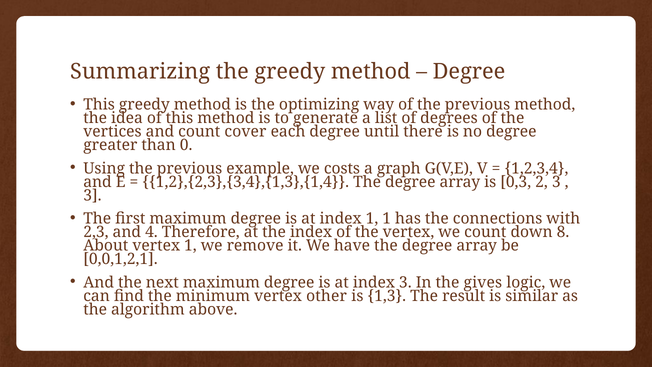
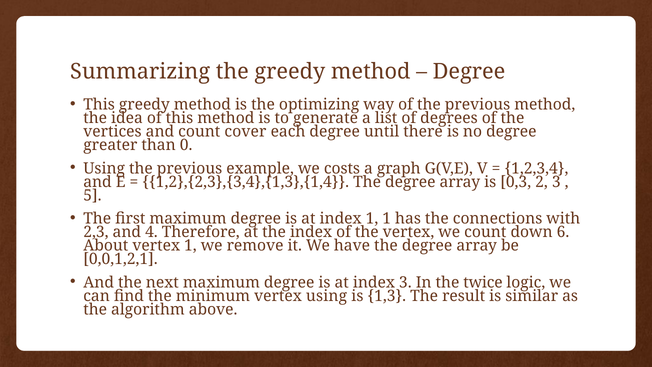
3 at (92, 195): 3 -> 5
8: 8 -> 6
gives: gives -> twice
vertex other: other -> using
